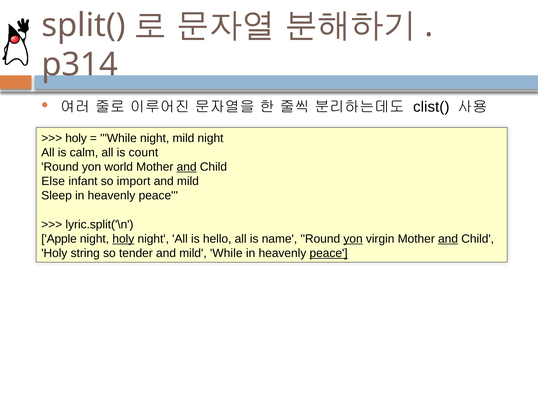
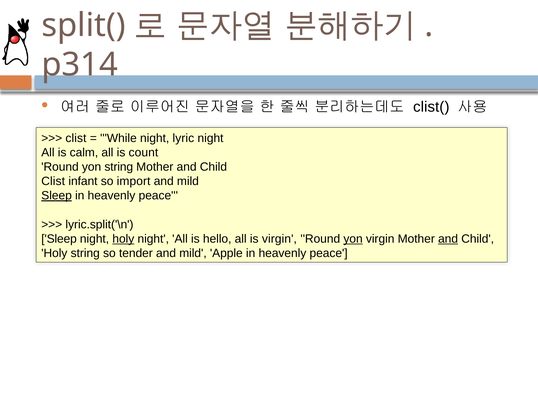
holy at (76, 138): holy -> clist
night mild: mild -> lyric
yon world: world -> string
and at (187, 167) underline: present -> none
Else at (53, 181): Else -> Clist
Sleep at (57, 195) underline: none -> present
Apple at (59, 238): Apple -> Sleep
is name: name -> virgin
mild While: While -> Apple
peace at (329, 253) underline: present -> none
